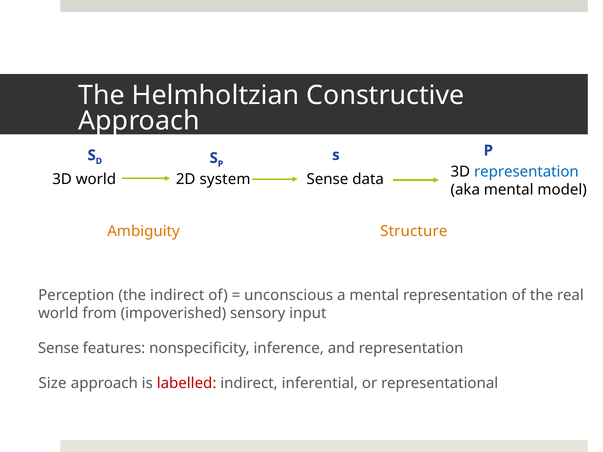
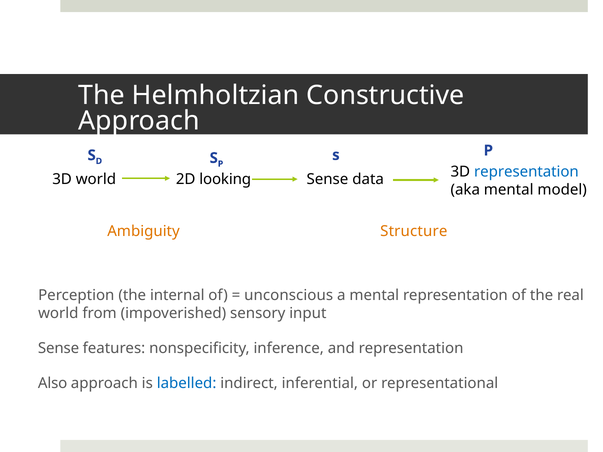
system: system -> looking
the indirect: indirect -> internal
Size: Size -> Also
labelled colour: red -> blue
